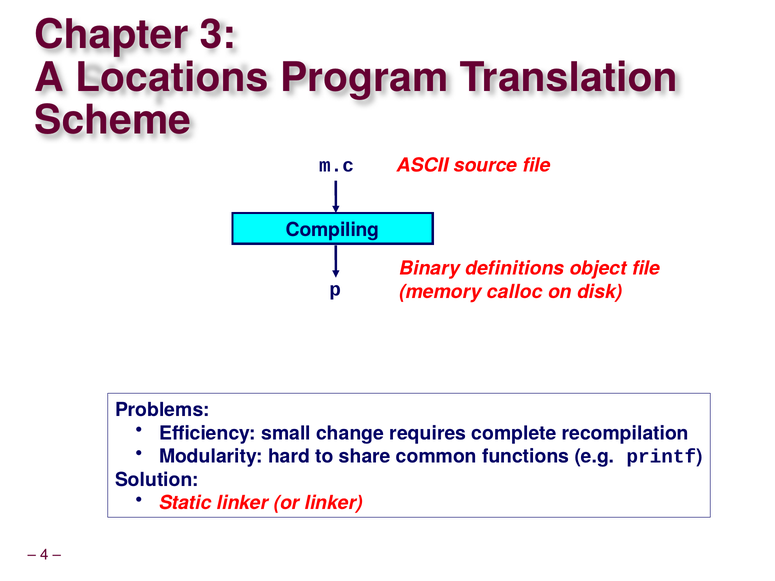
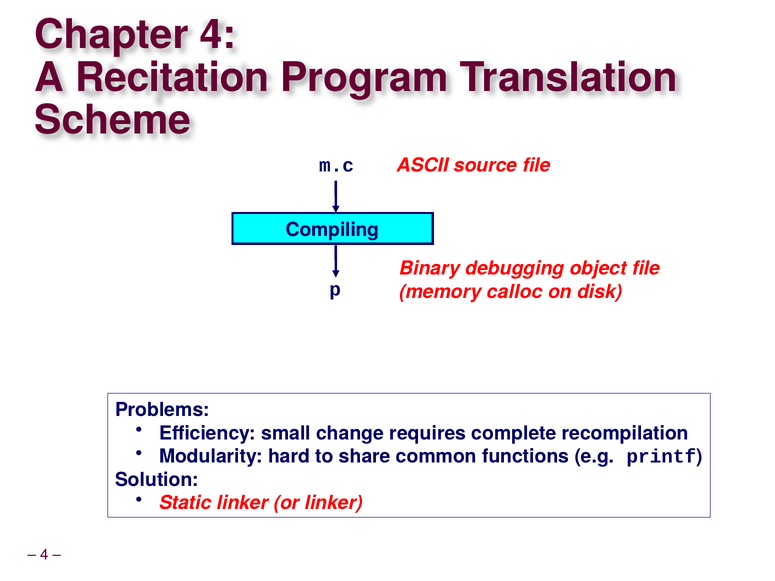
Chapter 3: 3 -> 4
Locations: Locations -> Recitation
definitions: definitions -> debugging
